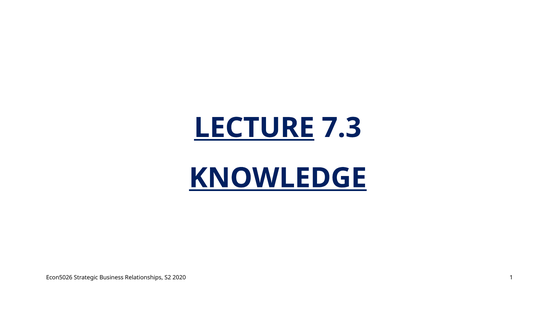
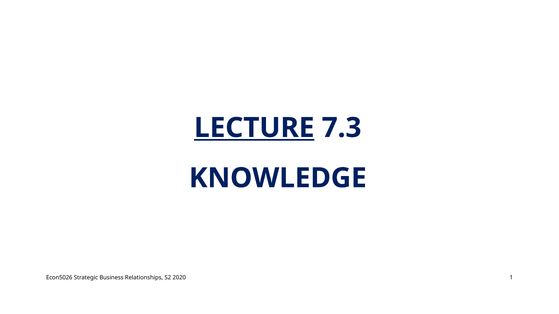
KNOWLEDGE underline: present -> none
